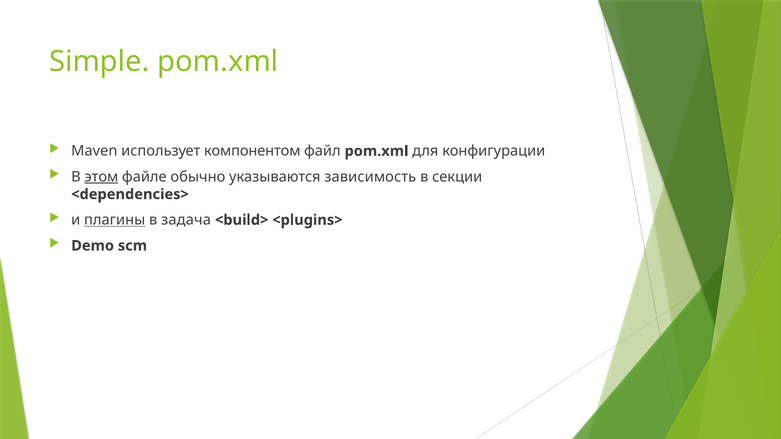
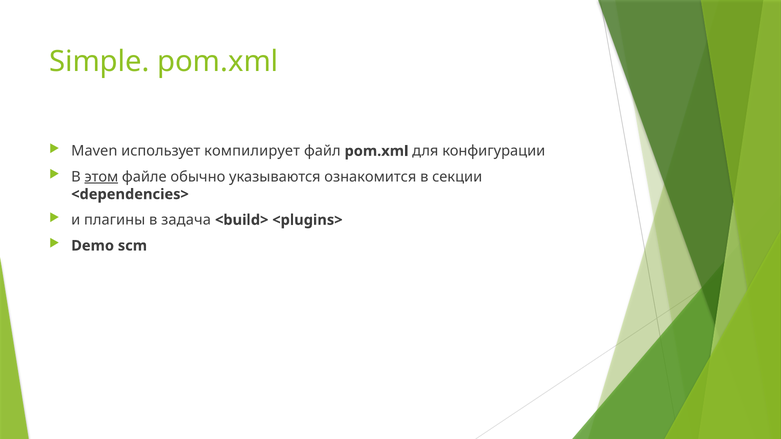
компонентом: компонентом -> компилирует
зависимость: зависимость -> ознакомится
плагины underline: present -> none
